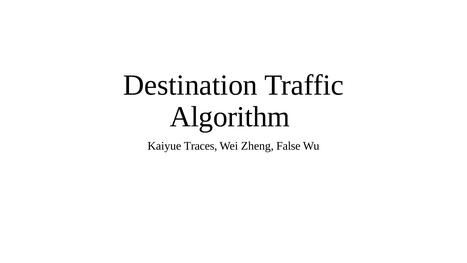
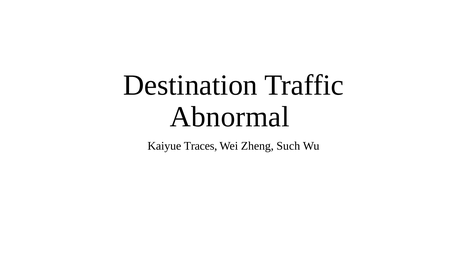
Algorithm: Algorithm -> Abnormal
False: False -> Such
